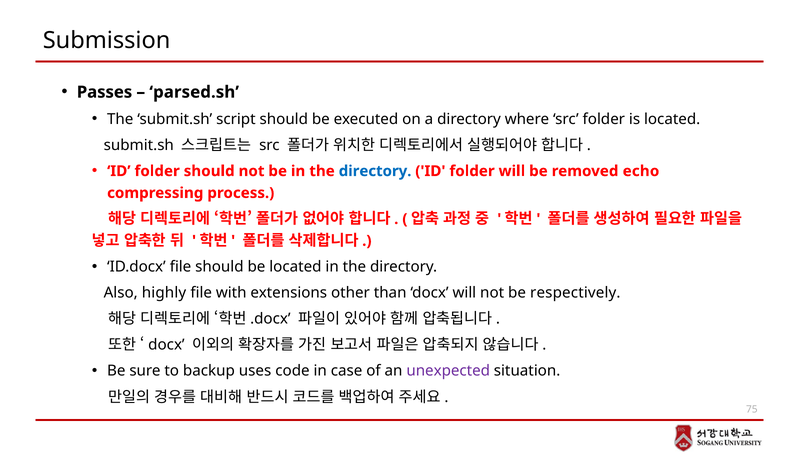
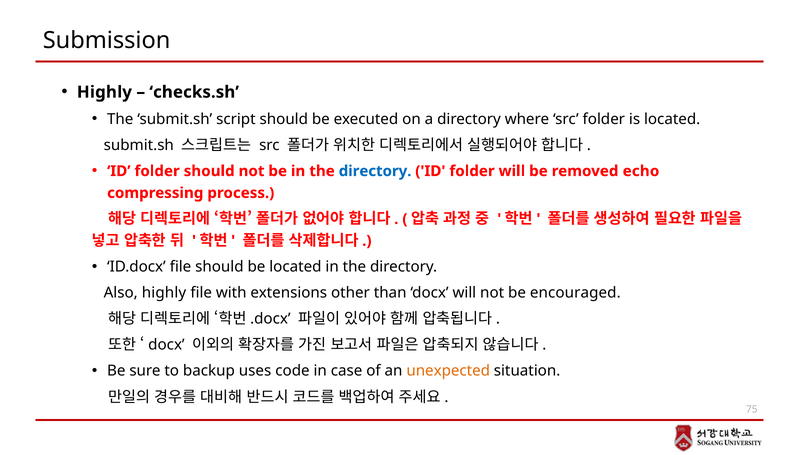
Passes at (104, 92): Passes -> Highly
parsed.sh: parsed.sh -> checks.sh
respectively: respectively -> encouraged
unexpected colour: purple -> orange
